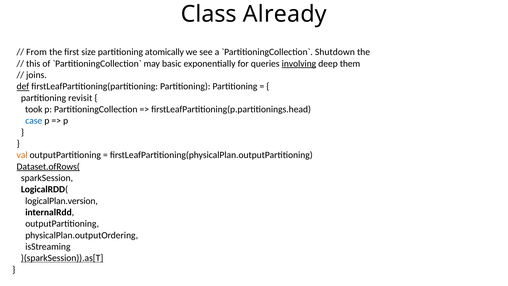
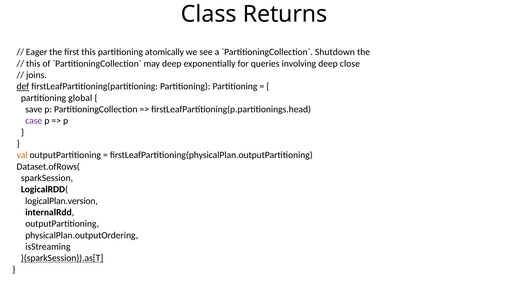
Already: Already -> Returns
From: From -> Eager
first size: size -> this
may basic: basic -> deep
involving underline: present -> none
them: them -> close
revisit: revisit -> global
took: took -> save
case colour: blue -> purple
Dataset.ofRows( underline: present -> none
